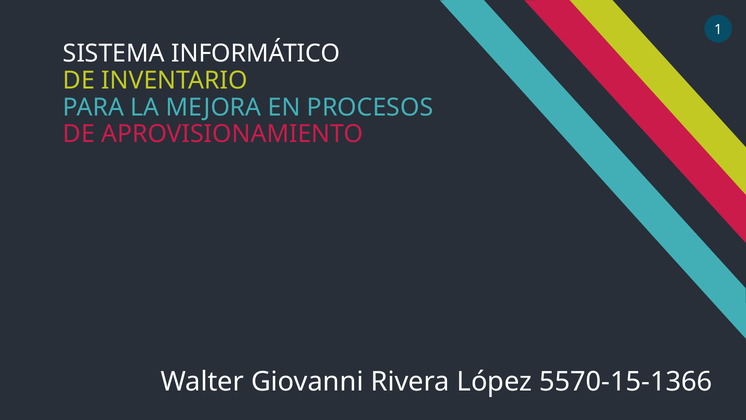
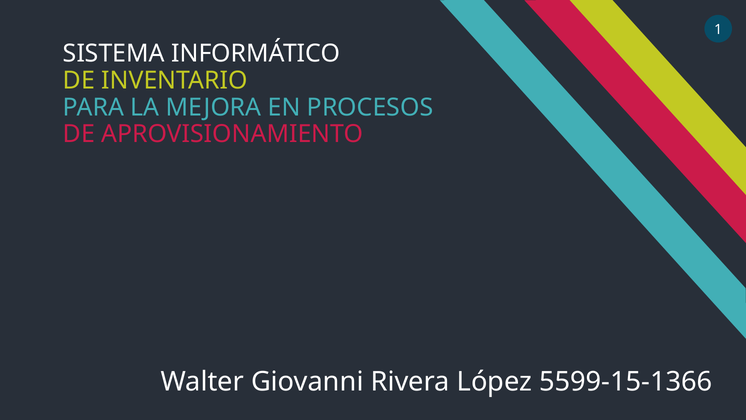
5570-15-1366: 5570-15-1366 -> 5599-15-1366
